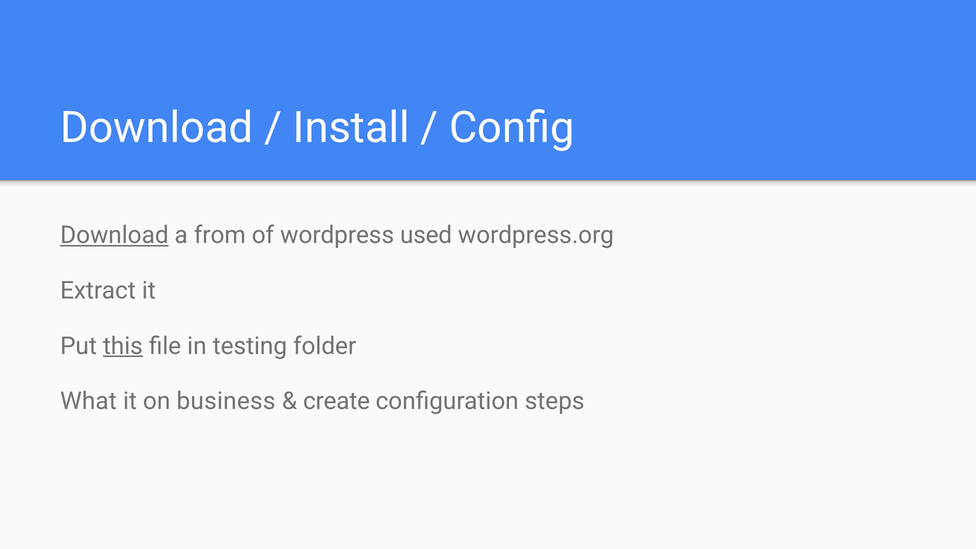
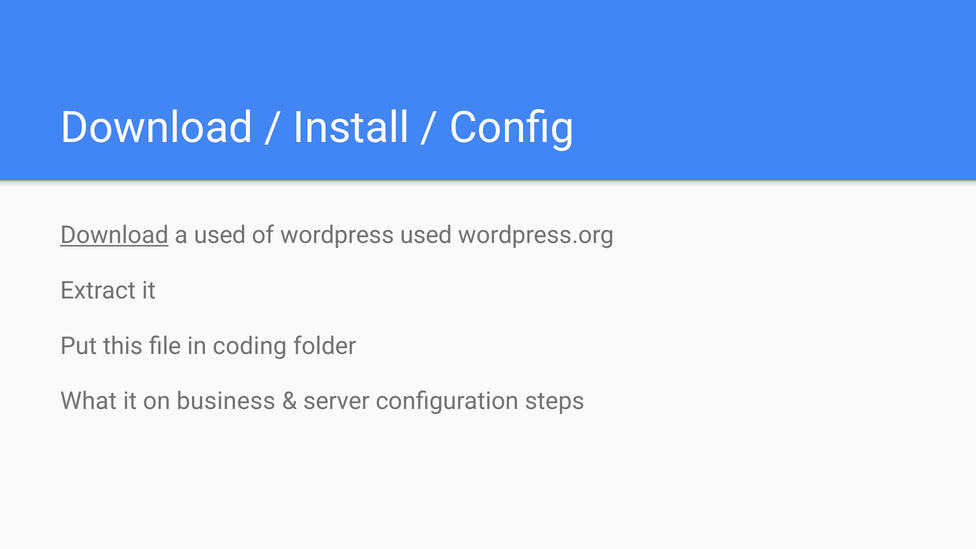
a from: from -> used
this underline: present -> none
testing: testing -> coding
create: create -> server
